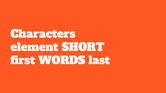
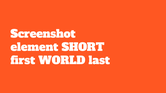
Characters: Characters -> Screenshot
WORDS: WORDS -> WORLD
